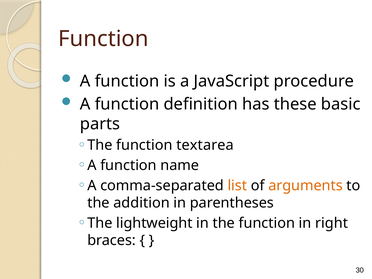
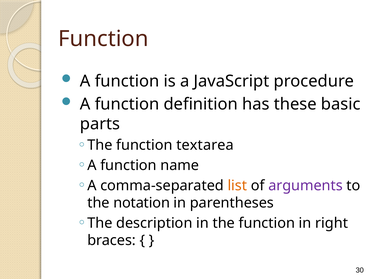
arguments colour: orange -> purple
addition: addition -> notation
lightweight: lightweight -> description
